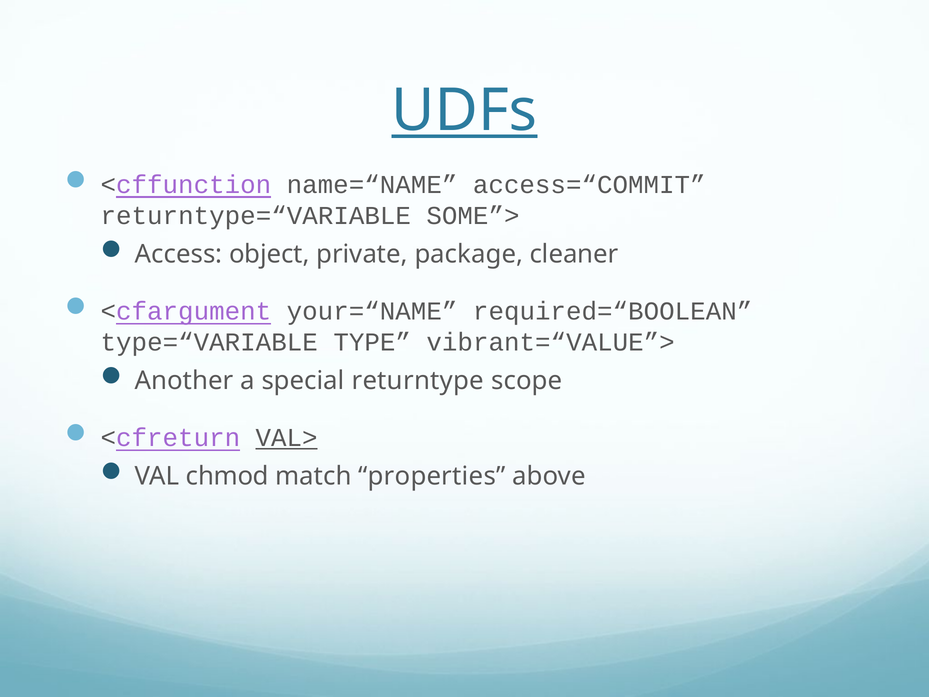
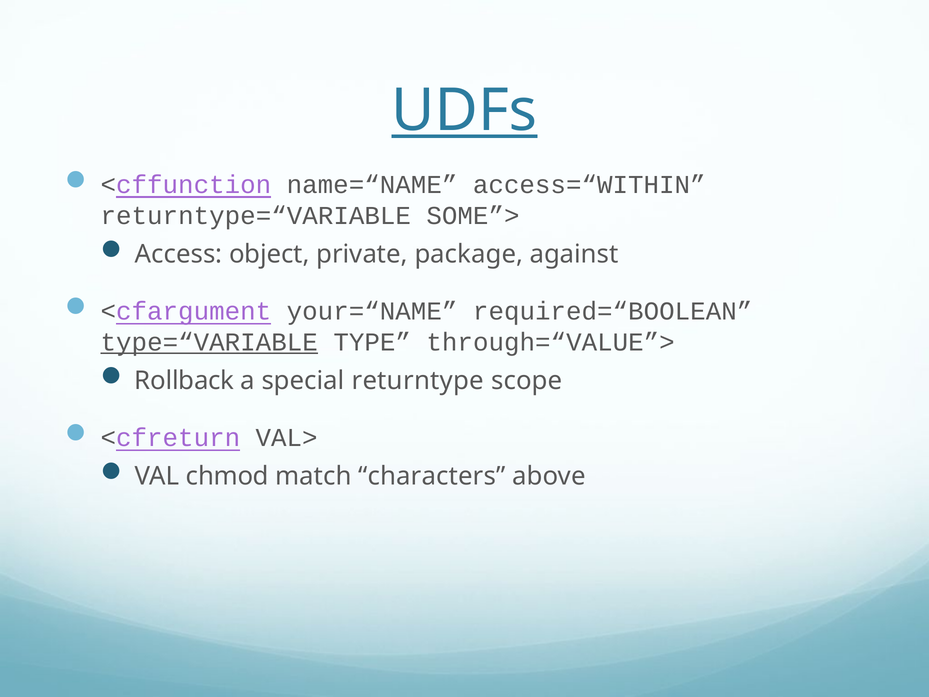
access=“COMMIT: access=“COMMIT -> access=“WITHIN
cleaner: cleaner -> against
type=“VARIABLE underline: none -> present
vibrant=“VALUE”>: vibrant=“VALUE”> -> through=“VALUE”>
Another: Another -> Rollback
VAL> underline: present -> none
properties: properties -> characters
